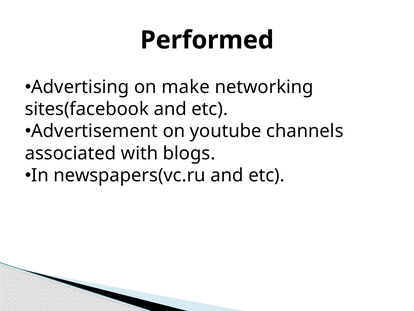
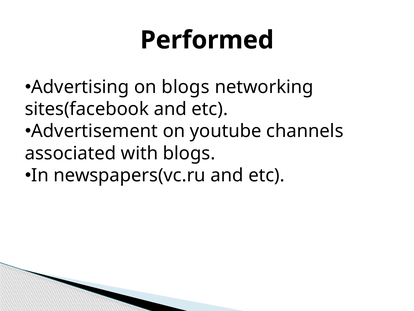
on make: make -> blogs
